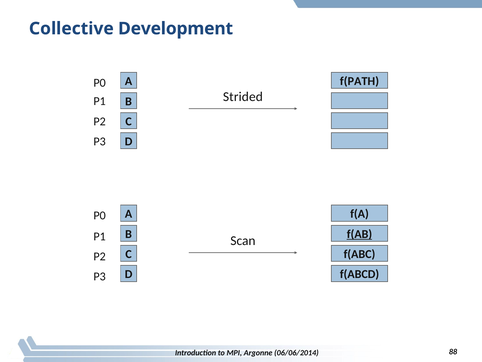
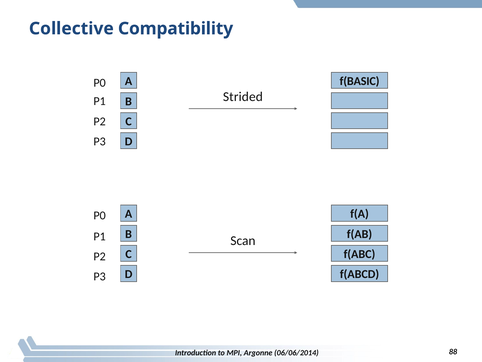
Development: Development -> Compatibility
f(PATH: f(PATH -> f(BASIC
f(AB underline: present -> none
